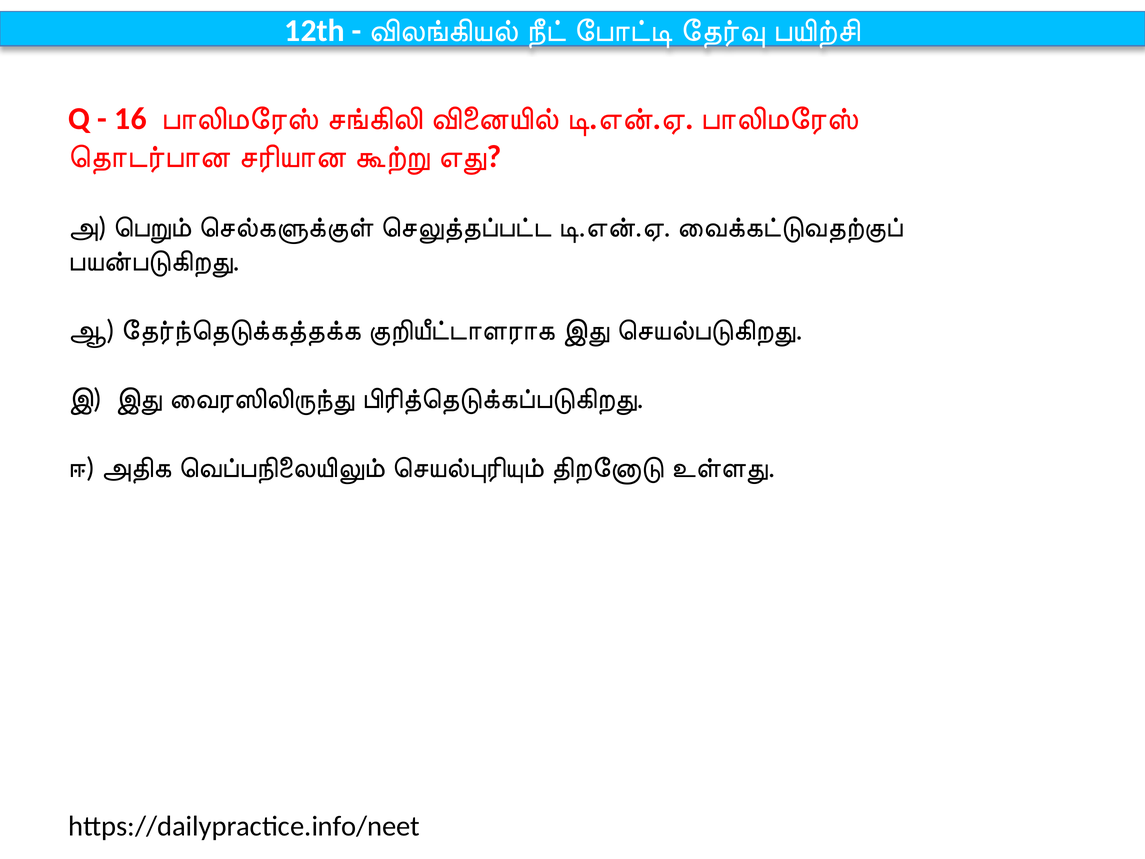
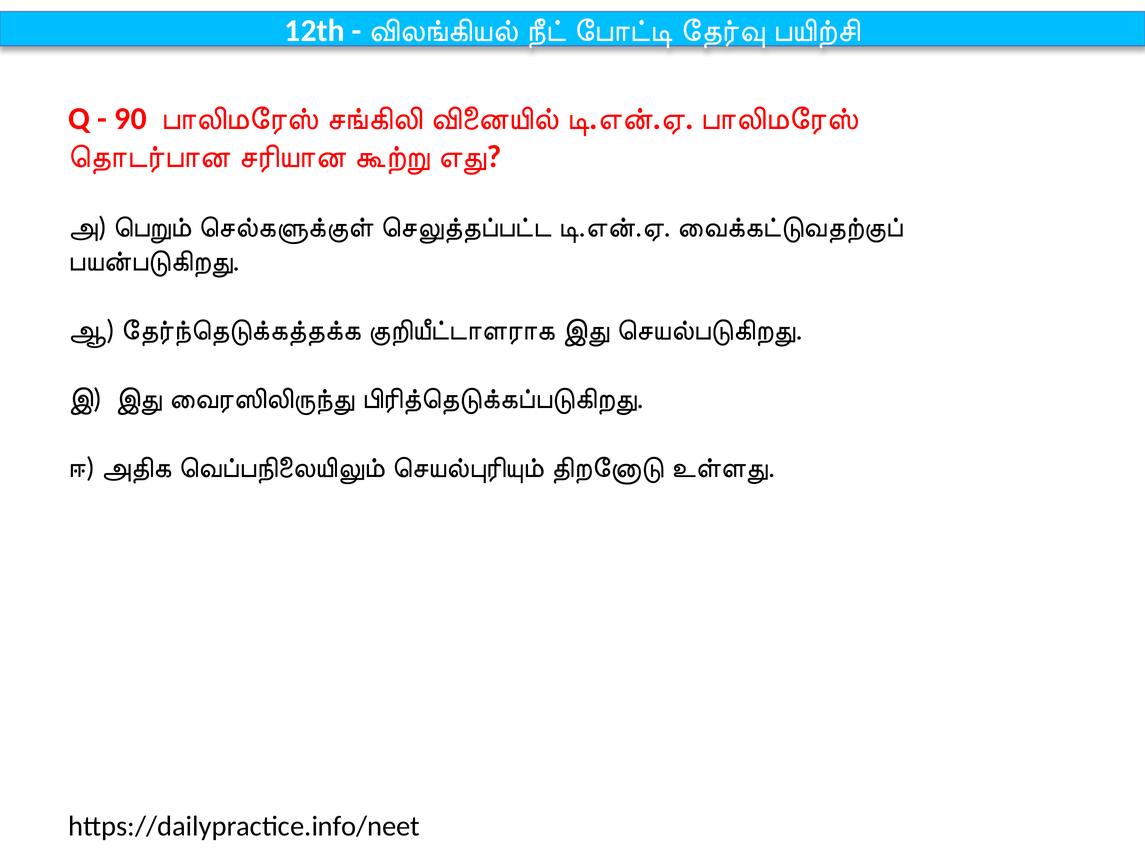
16: 16 -> 90
